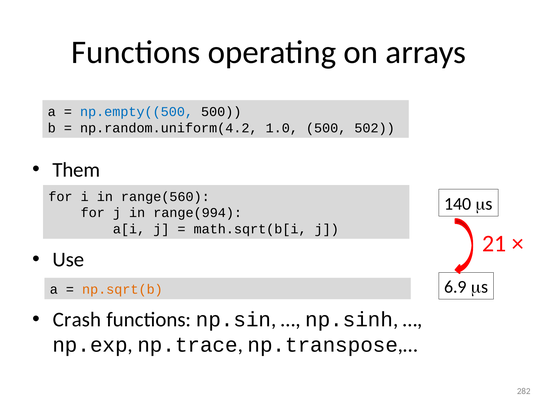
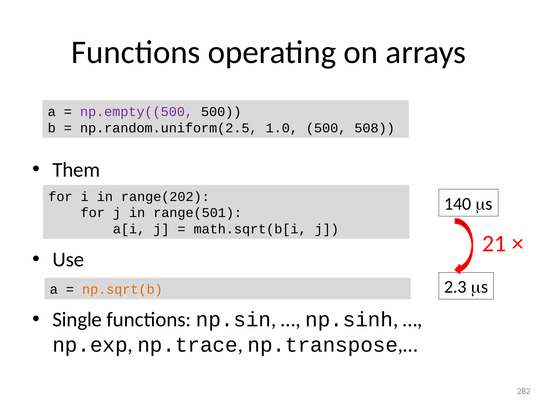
np.empty((500 colour: blue -> purple
np.random.uniform(4.2: np.random.uniform(4.2 -> np.random.uniform(2.5
502: 502 -> 508
range(560: range(560 -> range(202
range(994: range(994 -> range(501
6.9: 6.9 -> 2.3
Crash: Crash -> Single
